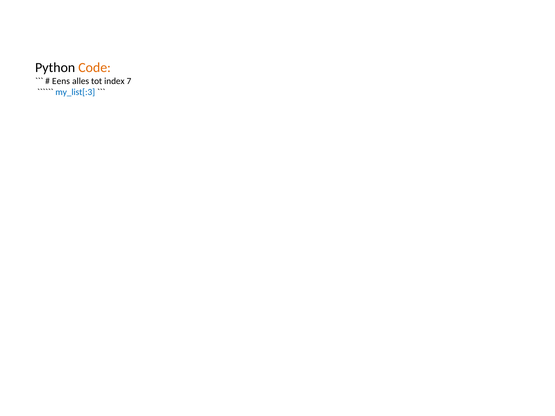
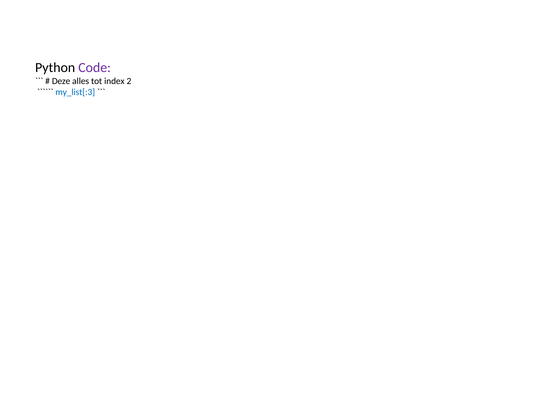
Code colour: orange -> purple
Eens: Eens -> Deze
7: 7 -> 2
